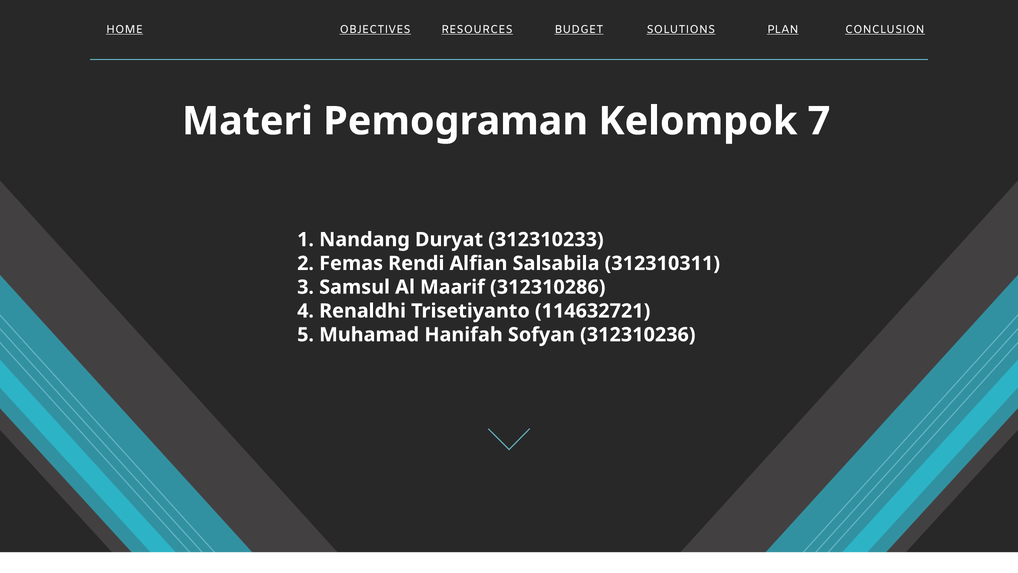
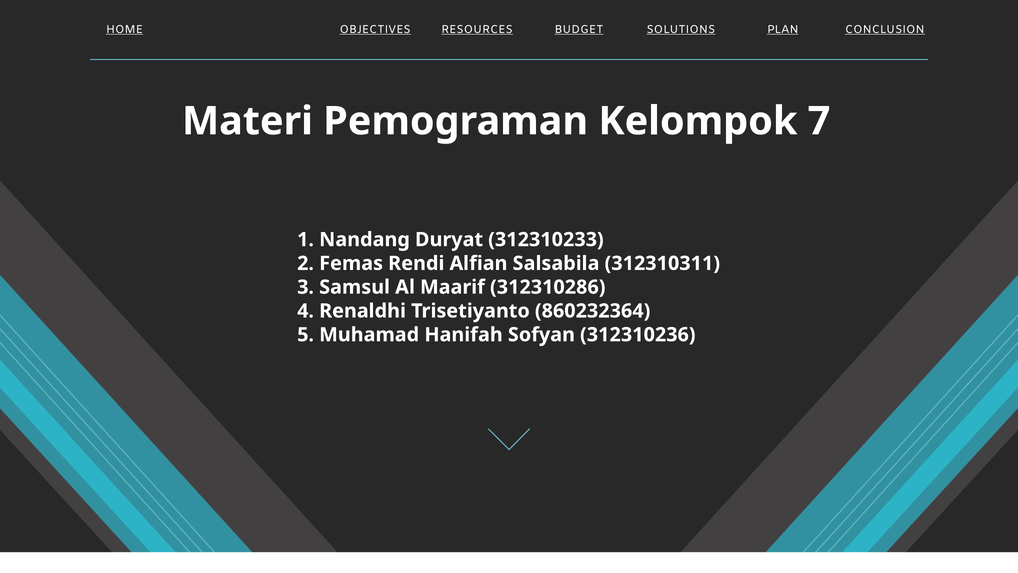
114632721: 114632721 -> 860232364
